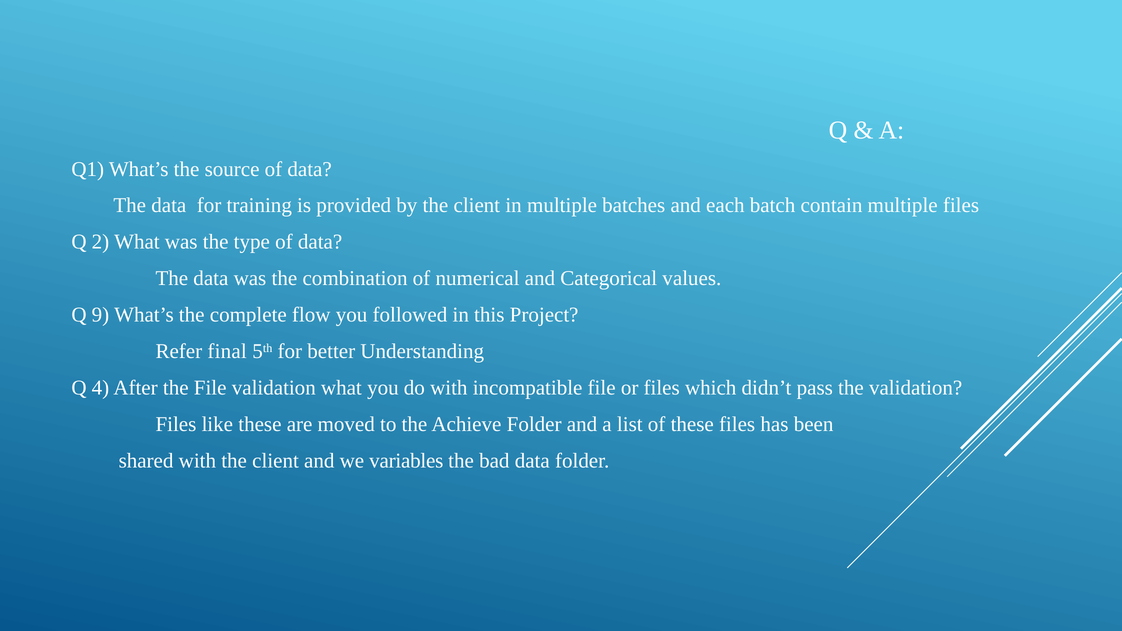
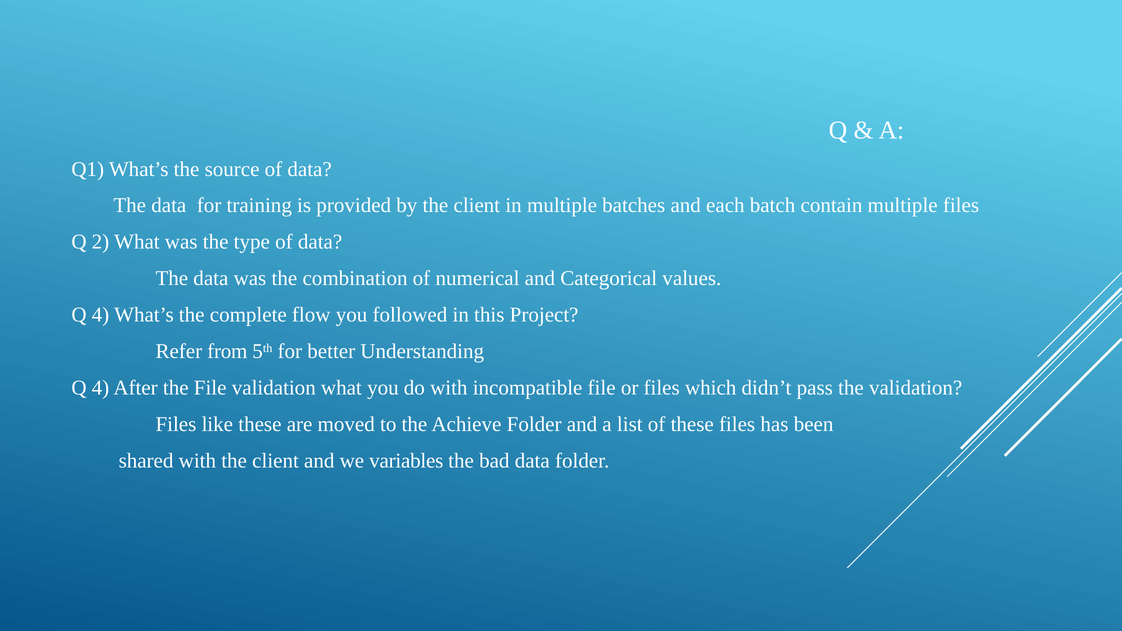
9 at (100, 315): 9 -> 4
final: final -> from
